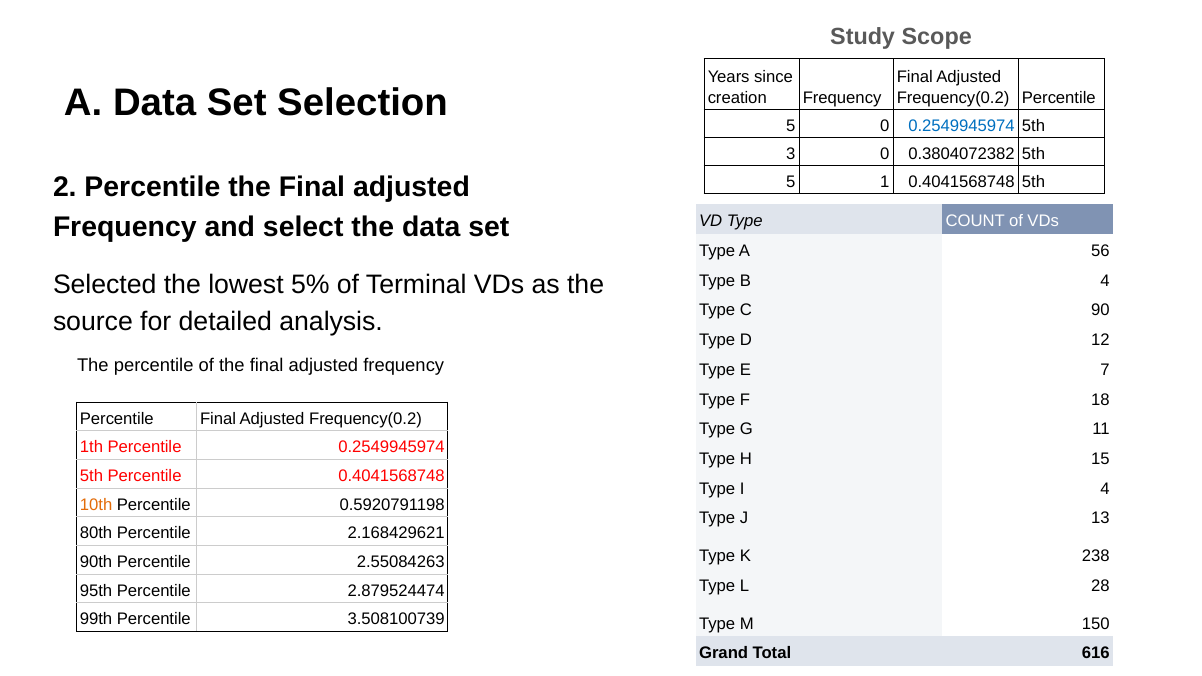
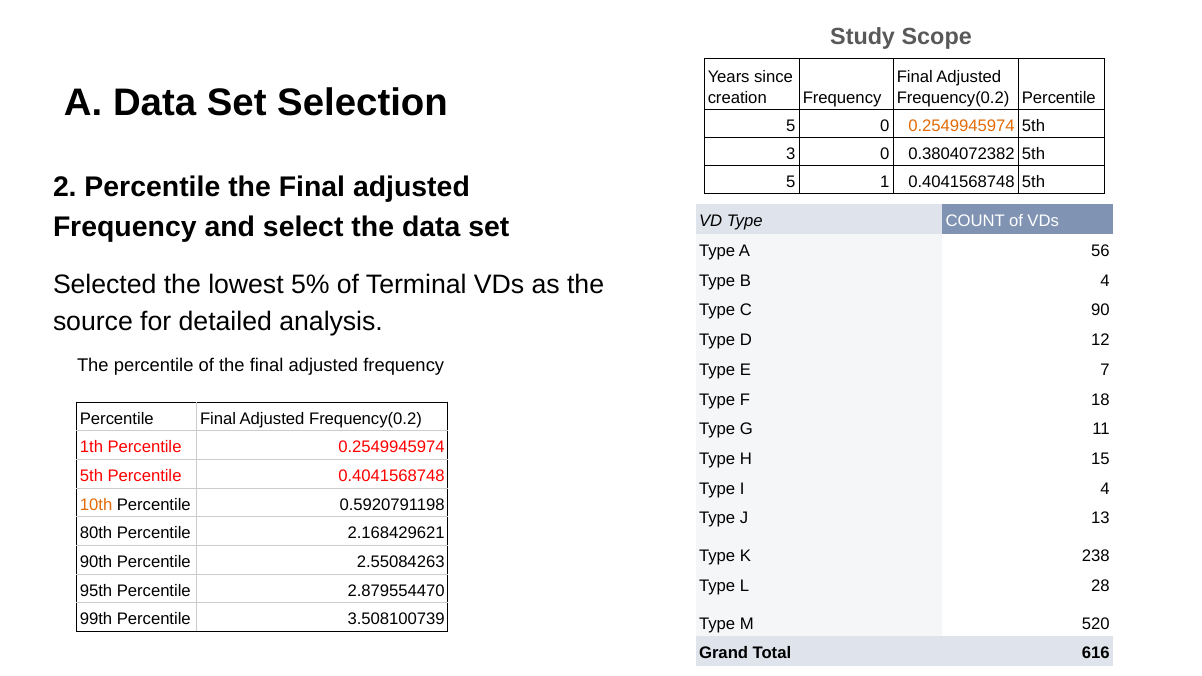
0.2549945974 at (961, 126) colour: blue -> orange
2.879524474: 2.879524474 -> 2.879554470
150: 150 -> 520
